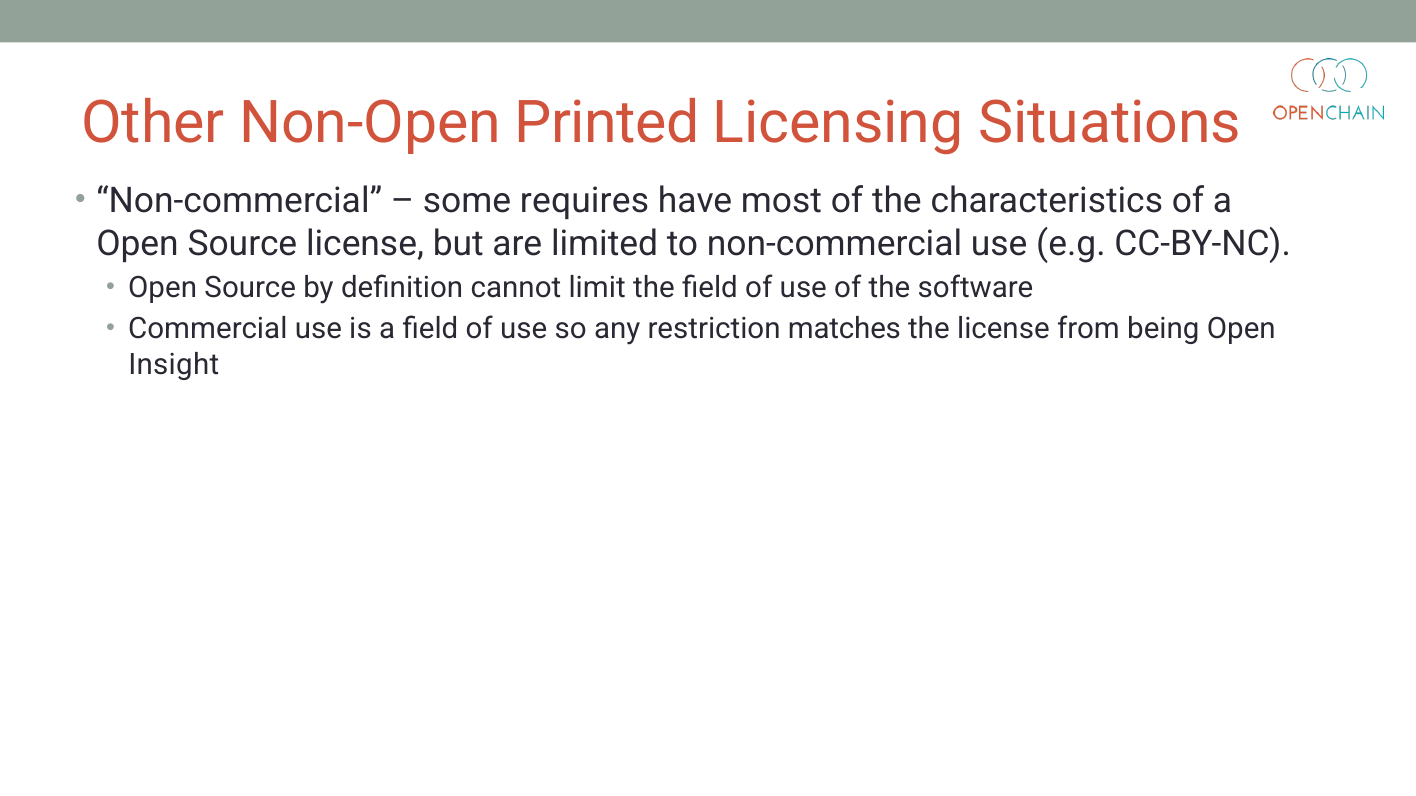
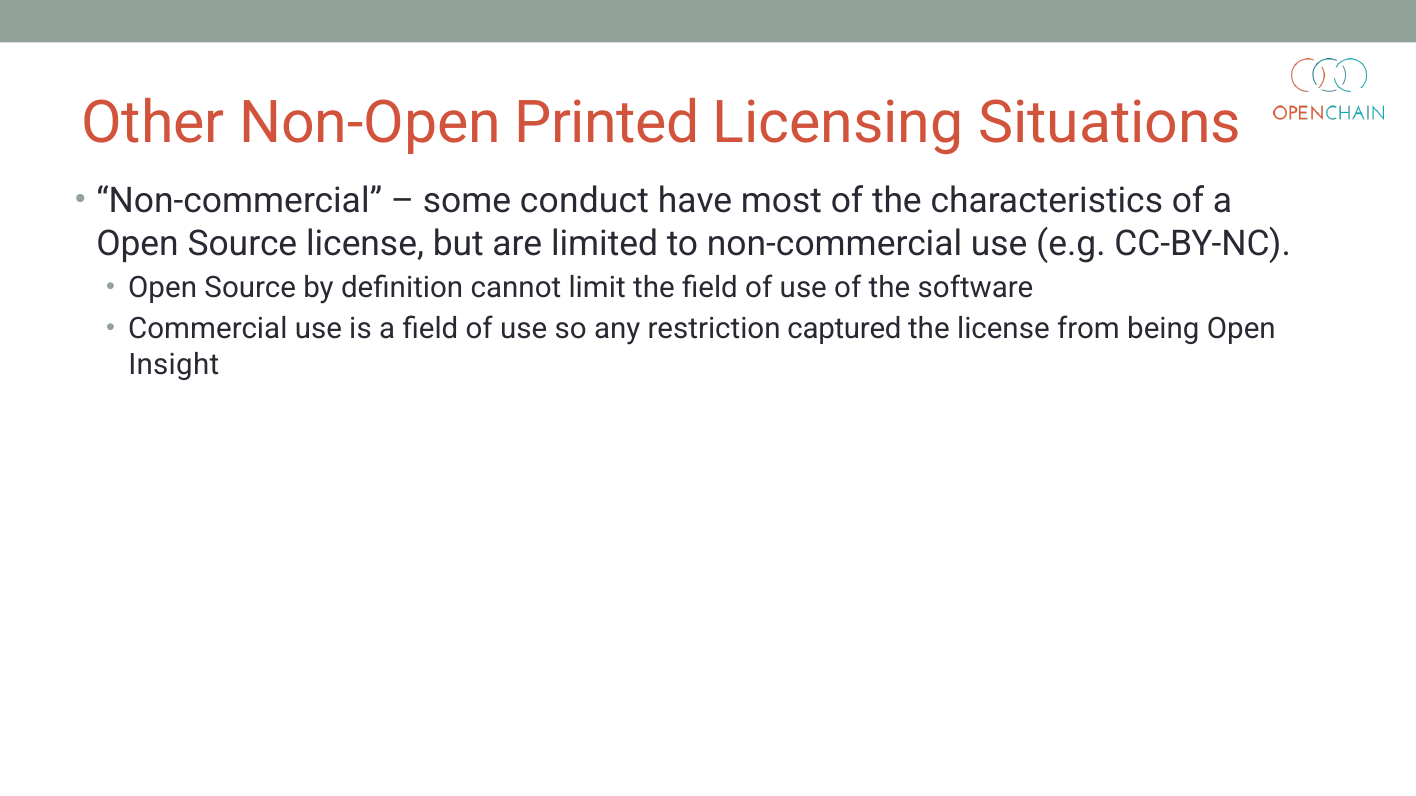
requires: requires -> conduct
matches: matches -> captured
